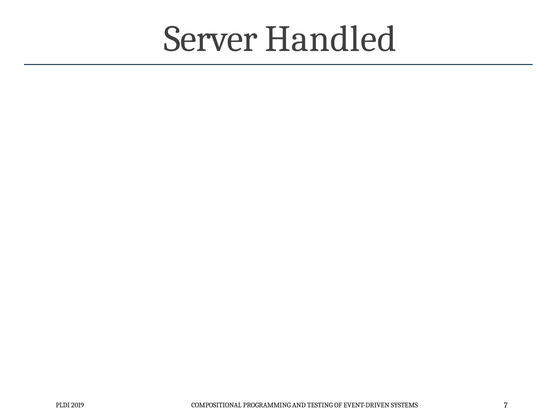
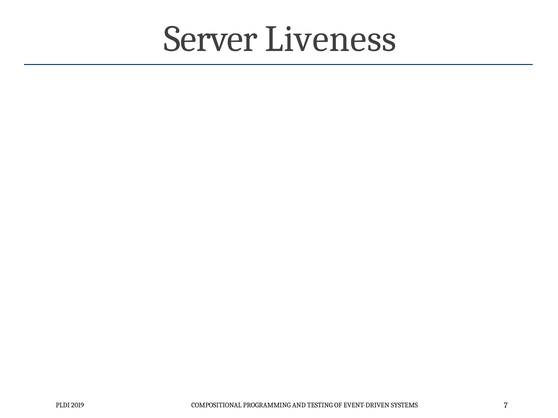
Handled: Handled -> Liveness
